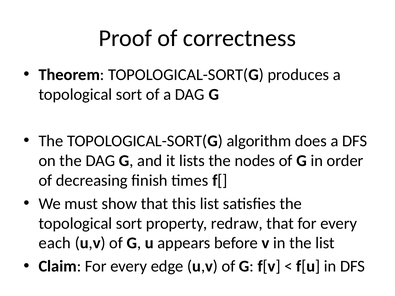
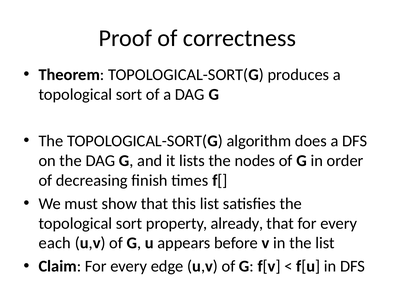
redraw: redraw -> already
